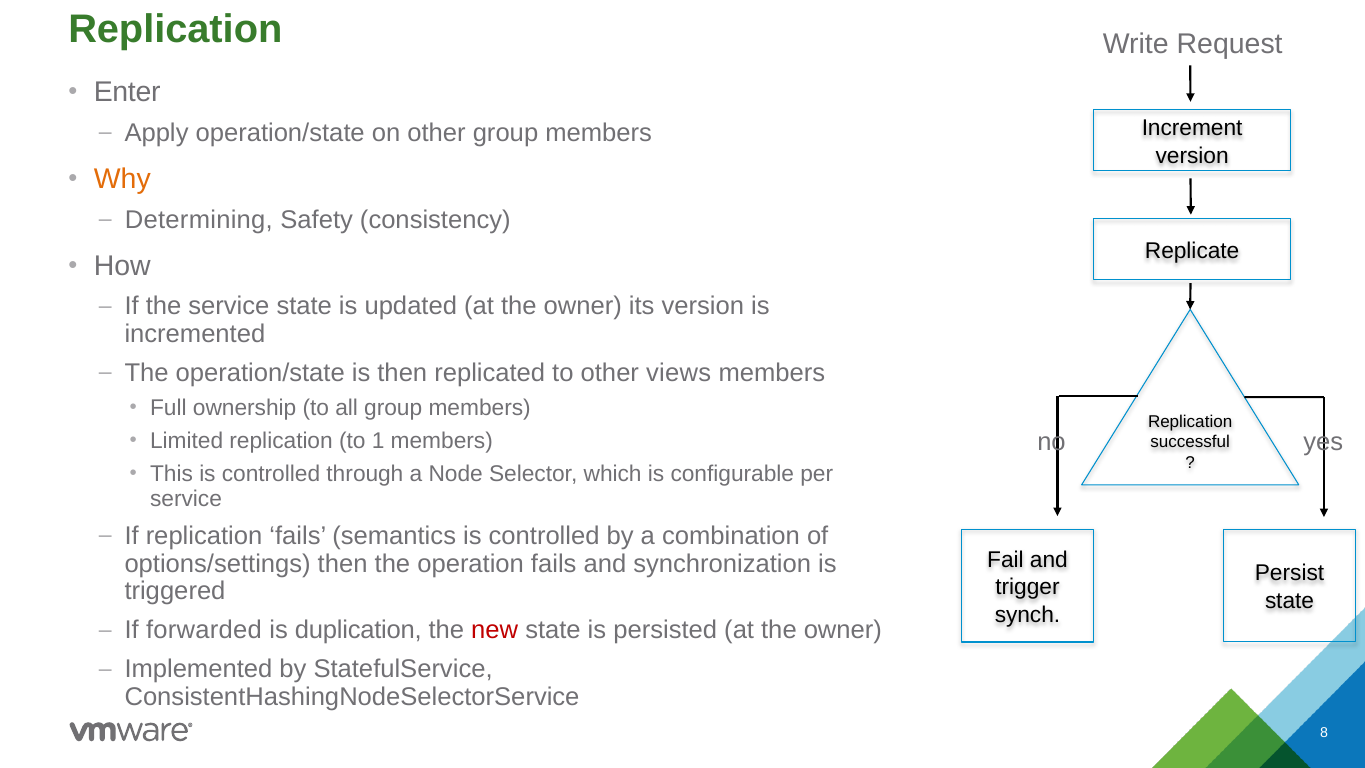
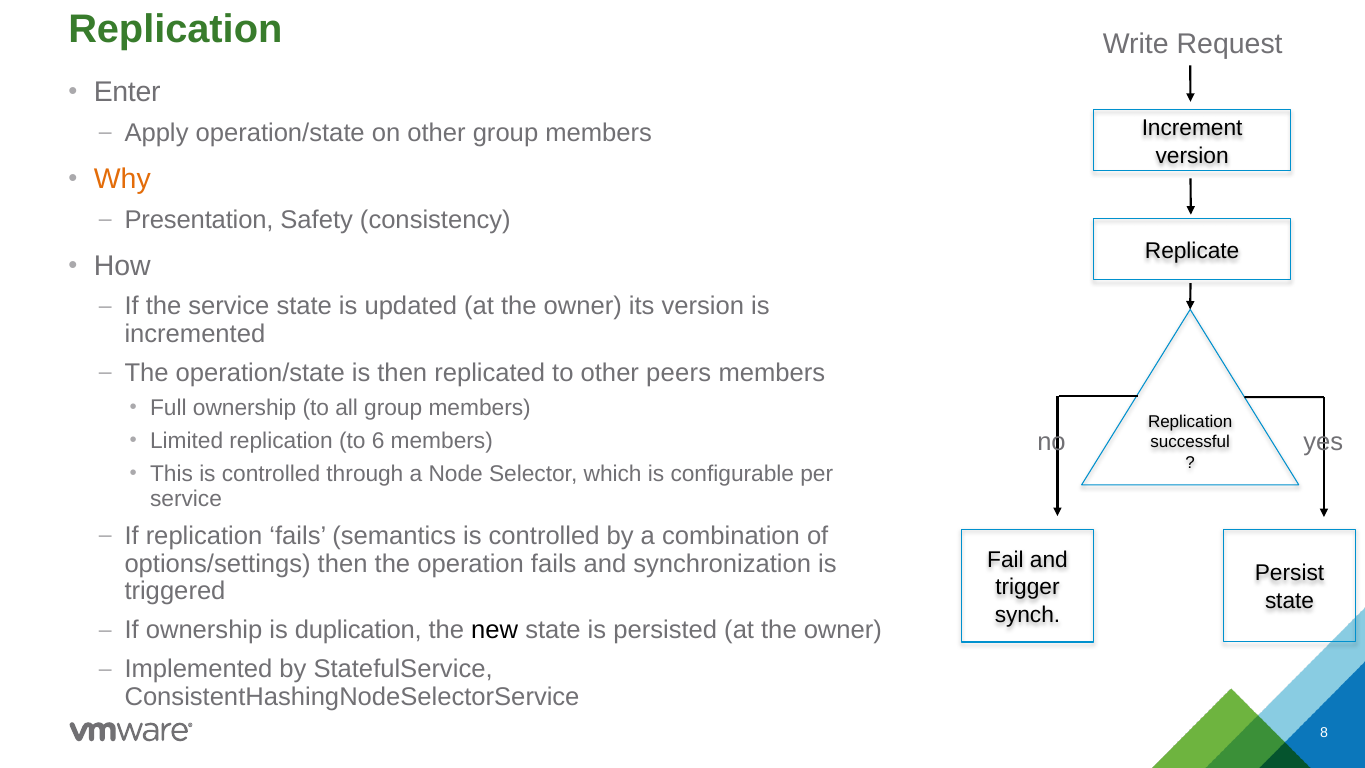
Determining: Determining -> Presentation
views: views -> peers
1: 1 -> 6
If forwarded: forwarded -> ownership
new colour: red -> black
